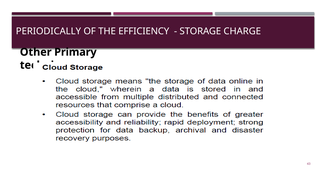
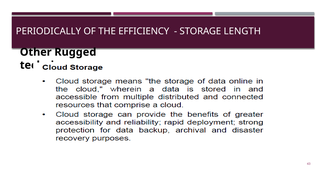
CHARGE: CHARGE -> LENGTH
Primary: Primary -> Rugged
